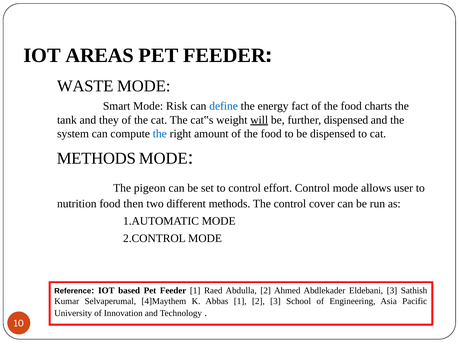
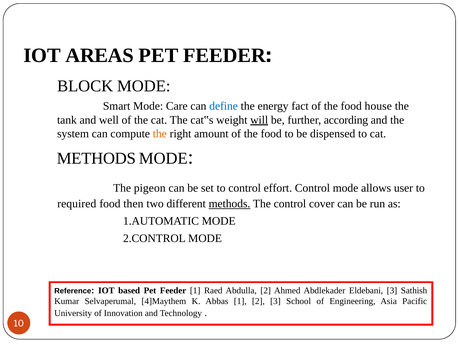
WASTE: WASTE -> BLOCK
Risk: Risk -> Care
charts: charts -> house
they: they -> well
further dispensed: dispensed -> according
the at (160, 134) colour: blue -> orange
nutrition: nutrition -> required
methods at (230, 204) underline: none -> present
